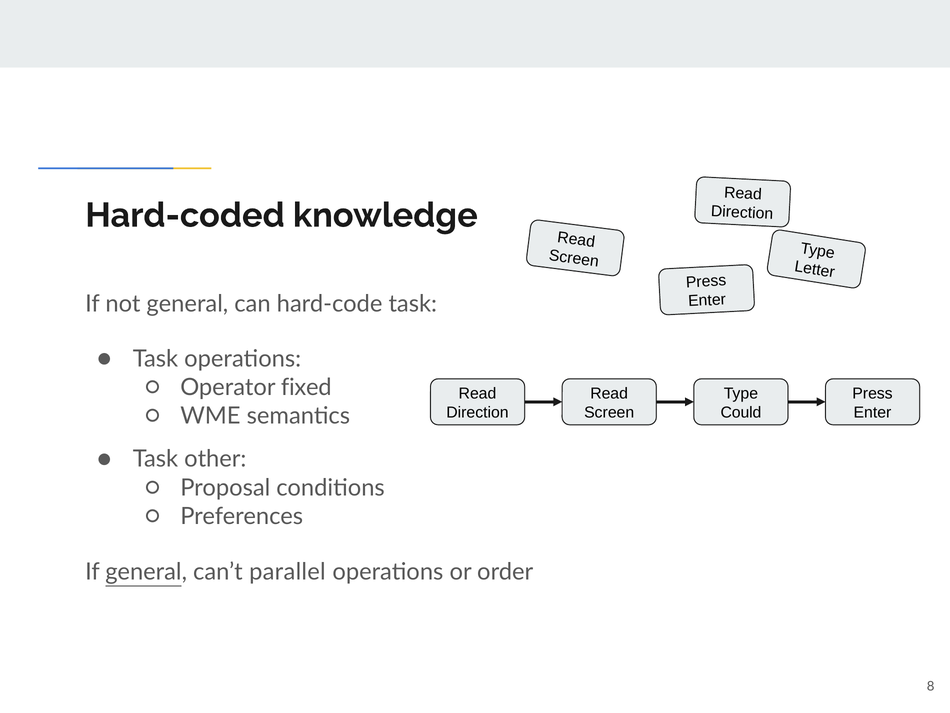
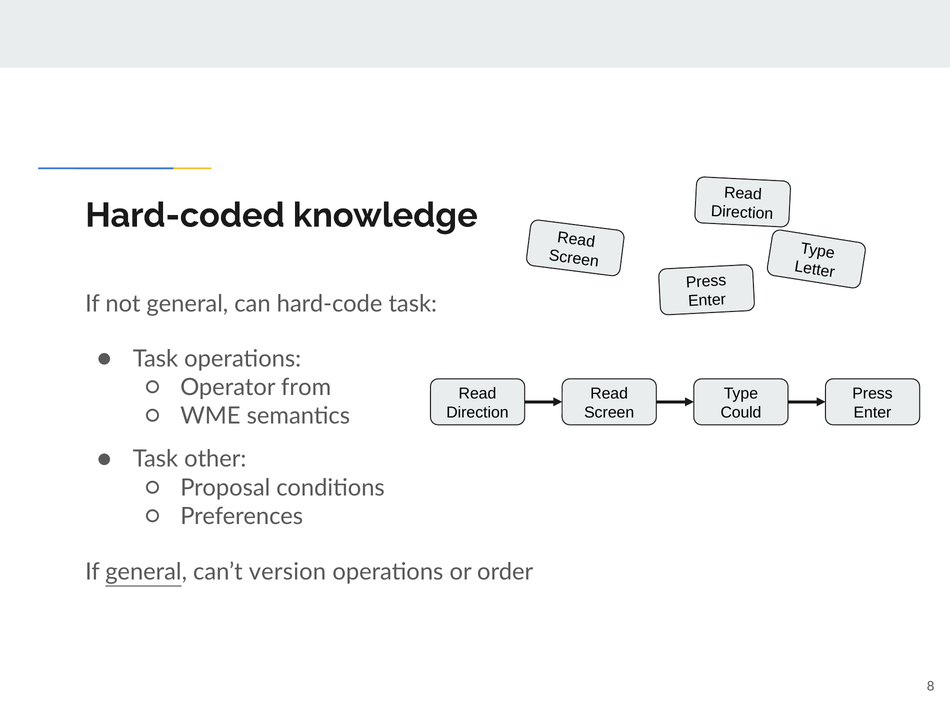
fixed: fixed -> from
parallel: parallel -> version
